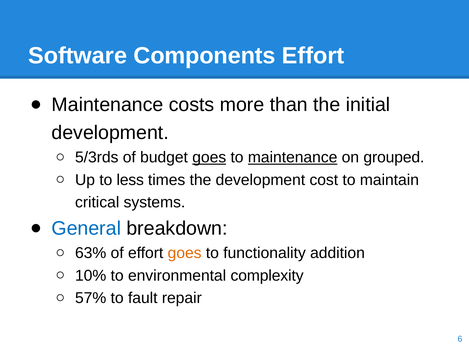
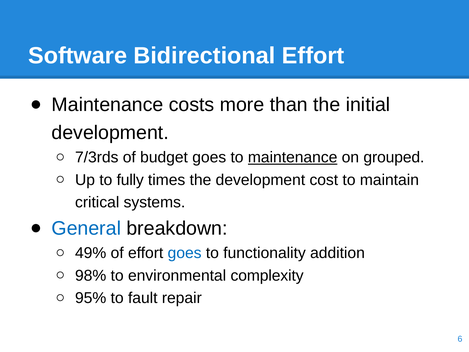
Components: Components -> Bidirectional
5/3rds: 5/3rds -> 7/3rds
goes at (209, 157) underline: present -> none
less: less -> fully
63%: 63% -> 49%
goes at (185, 253) colour: orange -> blue
10%: 10% -> 98%
57%: 57% -> 95%
